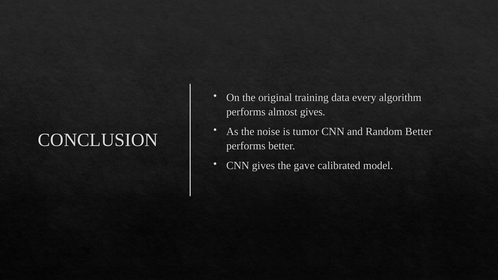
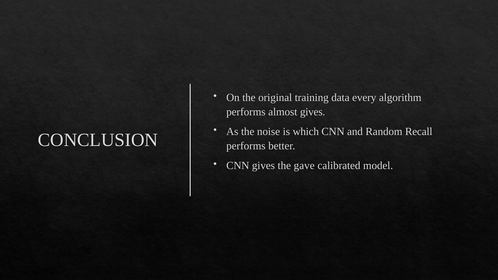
tumor: tumor -> which
Random Better: Better -> Recall
